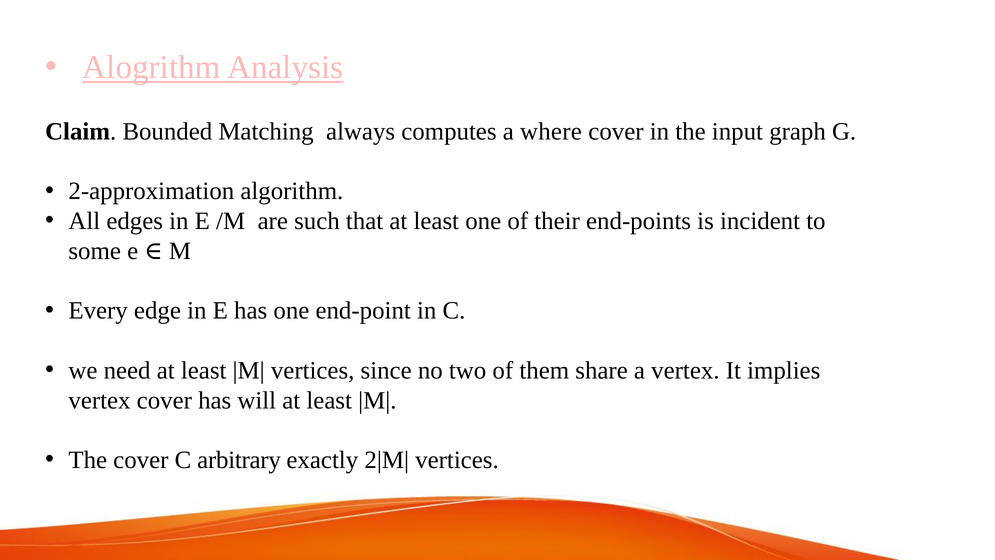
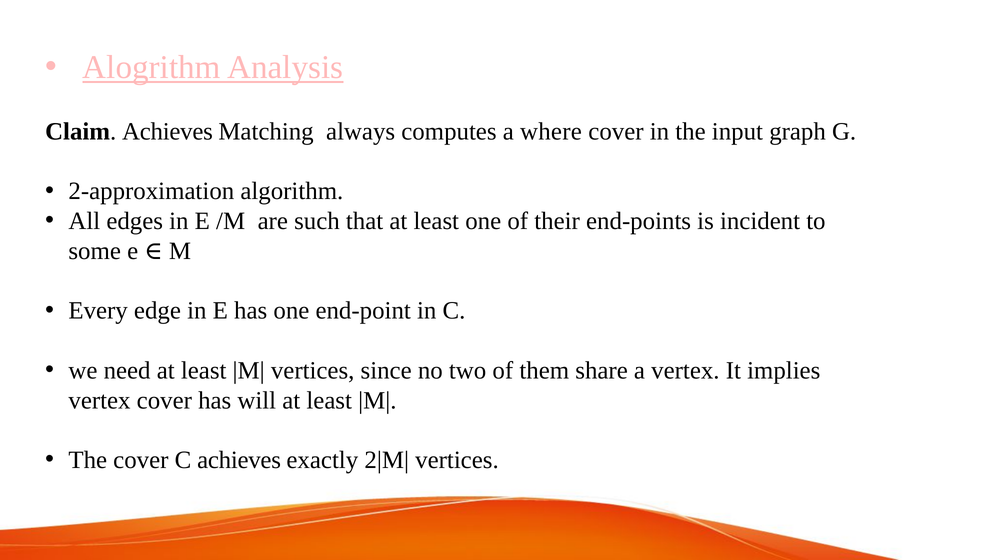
Claim Bounded: Bounded -> Achieves
C arbitrary: arbitrary -> achieves
